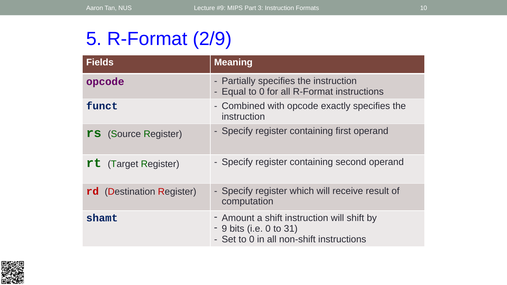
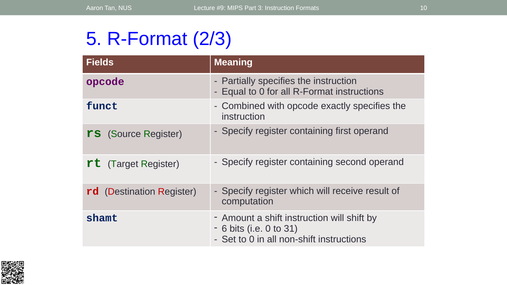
2/9: 2/9 -> 2/3
9: 9 -> 6
